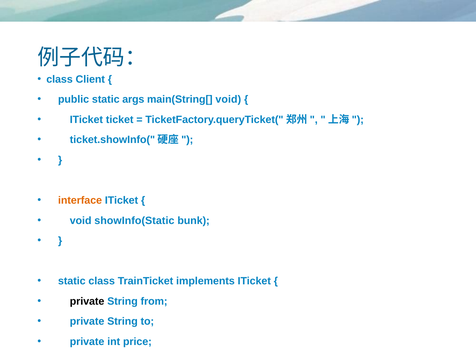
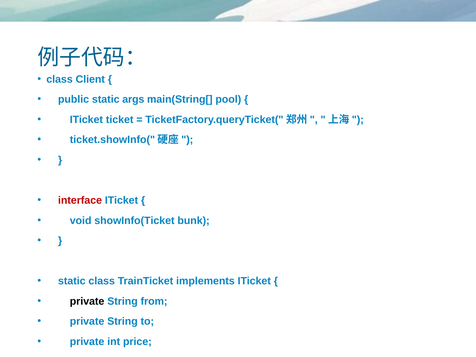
main(String[ void: void -> pool
interface colour: orange -> red
showInfo(Static: showInfo(Static -> showInfo(Ticket
